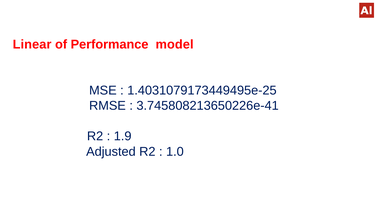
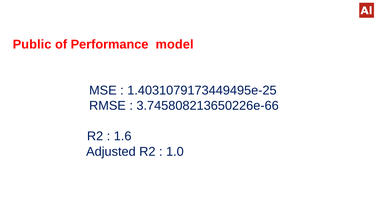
Linear: Linear -> Public
3.745808213650226e-41: 3.745808213650226e-41 -> 3.745808213650226e-66
1.9: 1.9 -> 1.6
